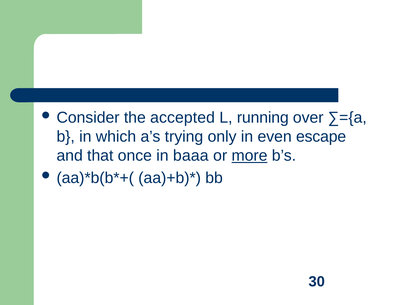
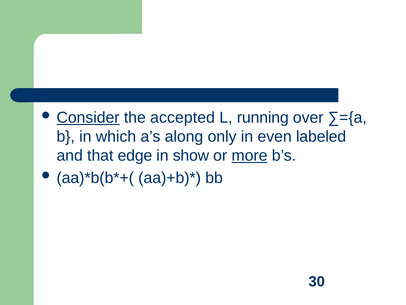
Consider underline: none -> present
trying: trying -> along
escape: escape -> labeled
once: once -> edge
baaa: baaa -> show
